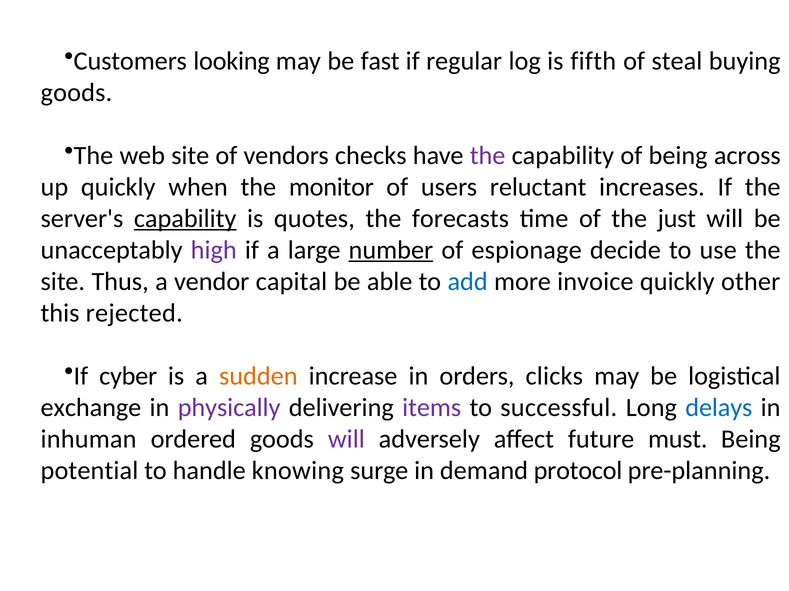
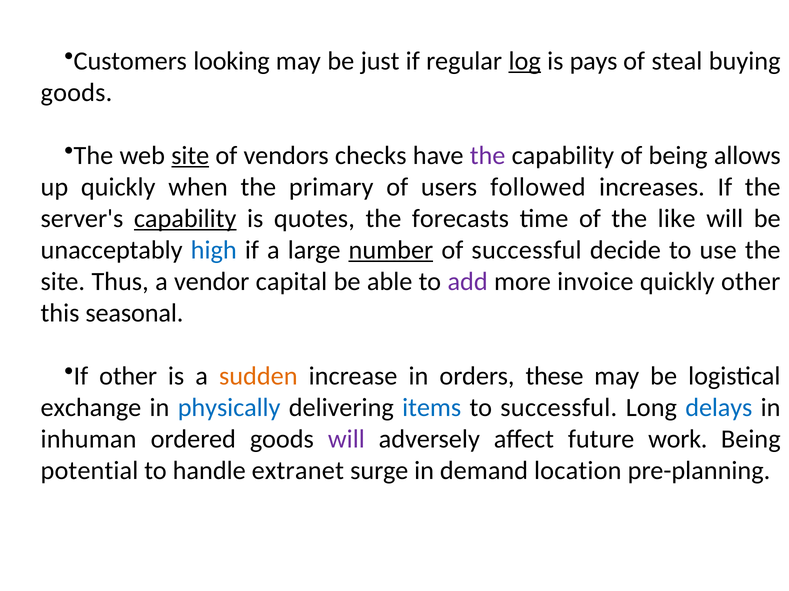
fast: fast -> just
log underline: none -> present
fifth: fifth -> pays
site at (190, 156) underline: none -> present
across: across -> allows
monitor: monitor -> primary
reluctant: reluctant -> followed
just: just -> like
high colour: purple -> blue
of espionage: espionage -> successful
add colour: blue -> purple
rejected: rejected -> seasonal
If cyber: cyber -> other
clicks: clicks -> these
physically colour: purple -> blue
items colour: purple -> blue
must: must -> work
knowing: knowing -> extranet
protocol: protocol -> location
